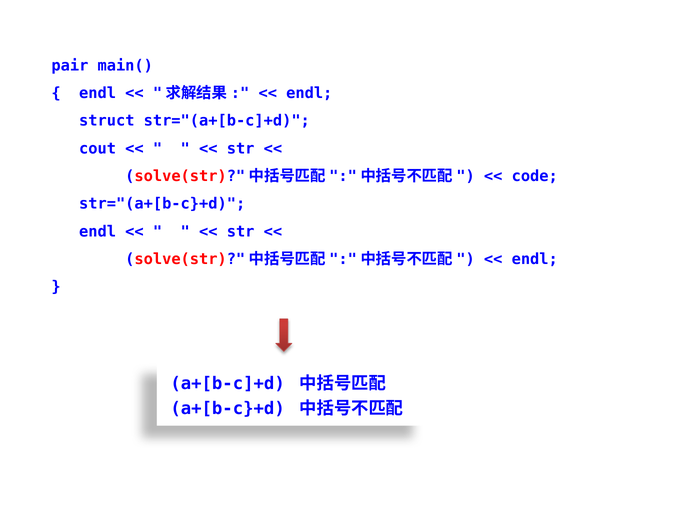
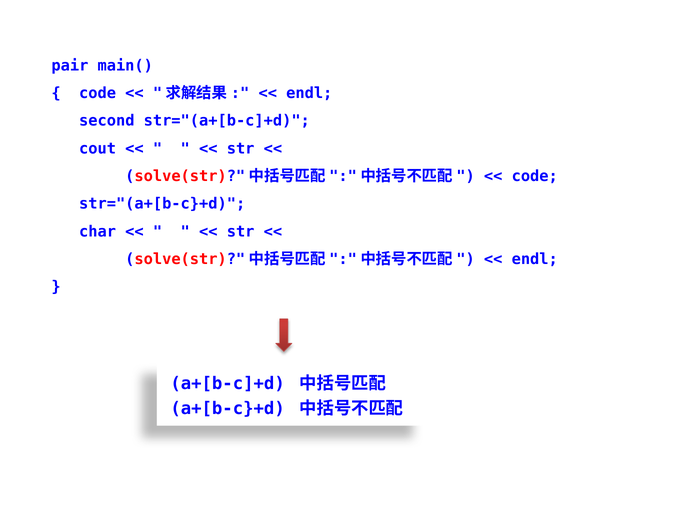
endl at (98, 93): endl -> code
struct: struct -> second
endl at (98, 231): endl -> char
